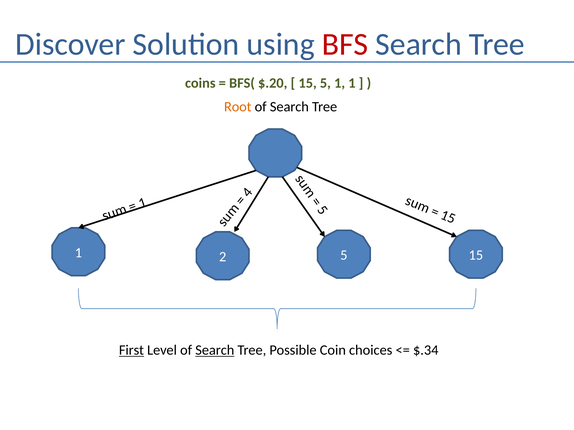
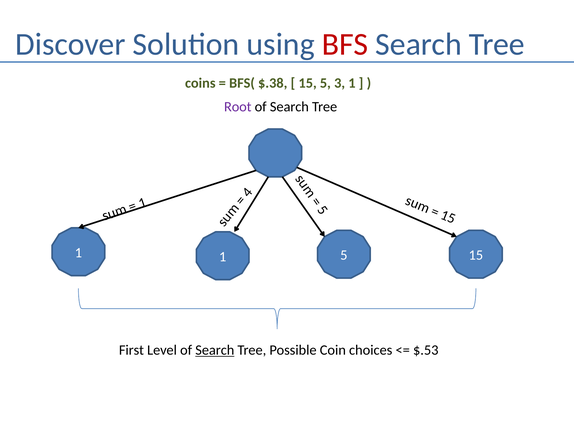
$.20: $.20 -> $.38
5 1: 1 -> 3
Root colour: orange -> purple
1 2: 2 -> 1
First underline: present -> none
$.34: $.34 -> $.53
